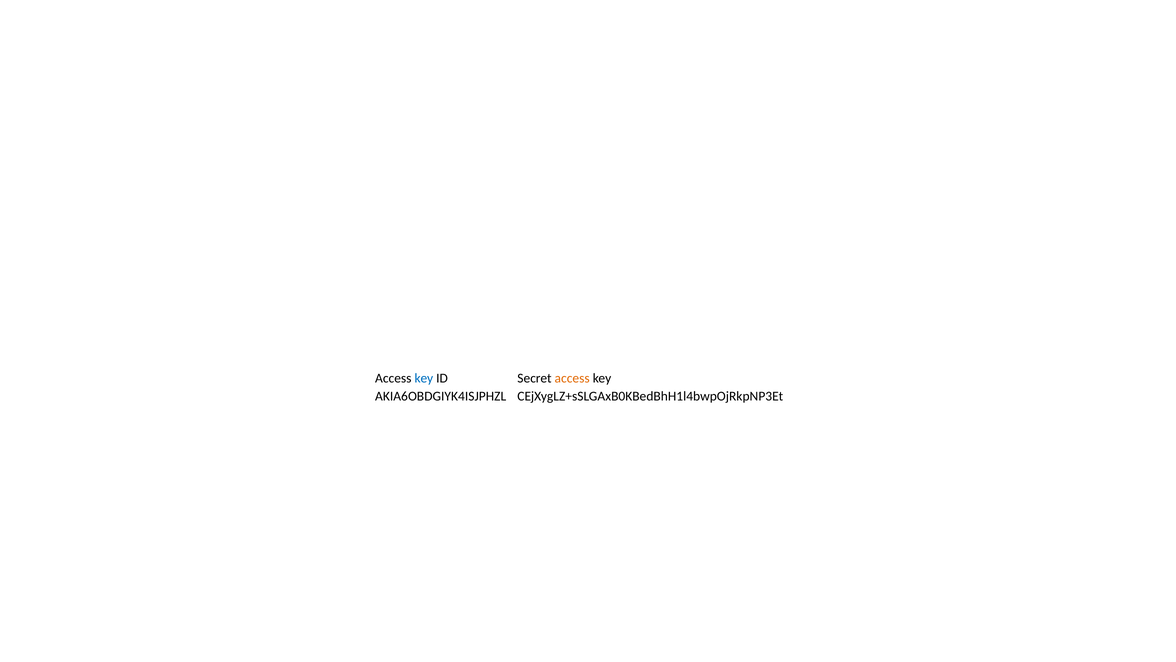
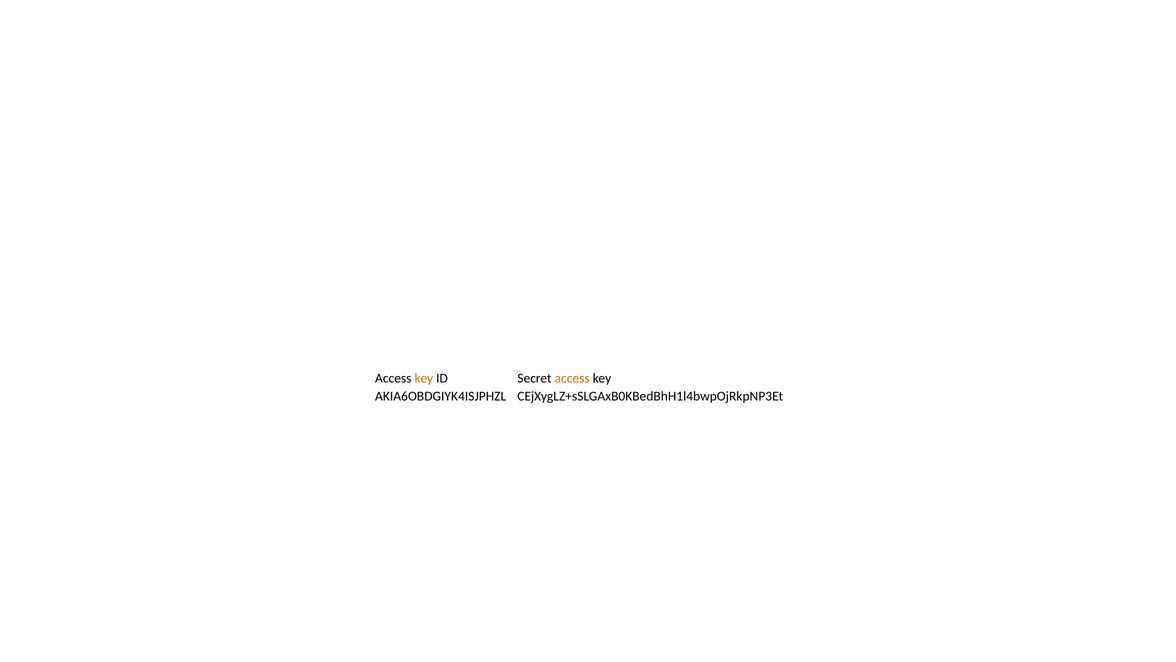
key at (424, 378) colour: blue -> orange
